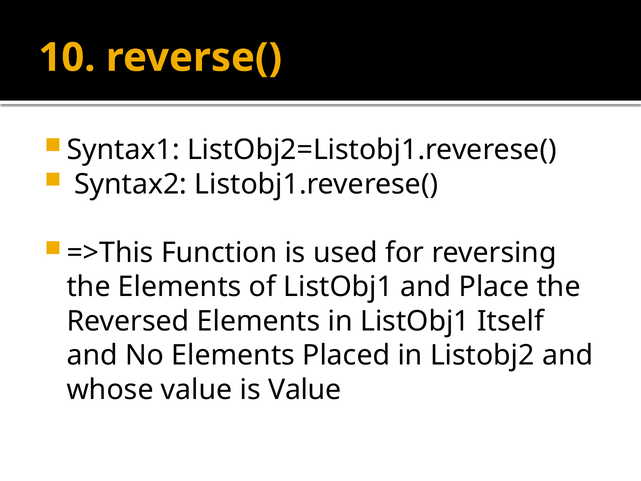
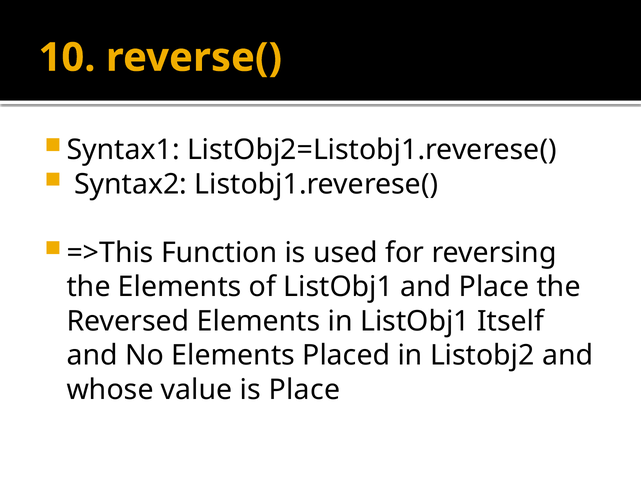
is Value: Value -> Place
